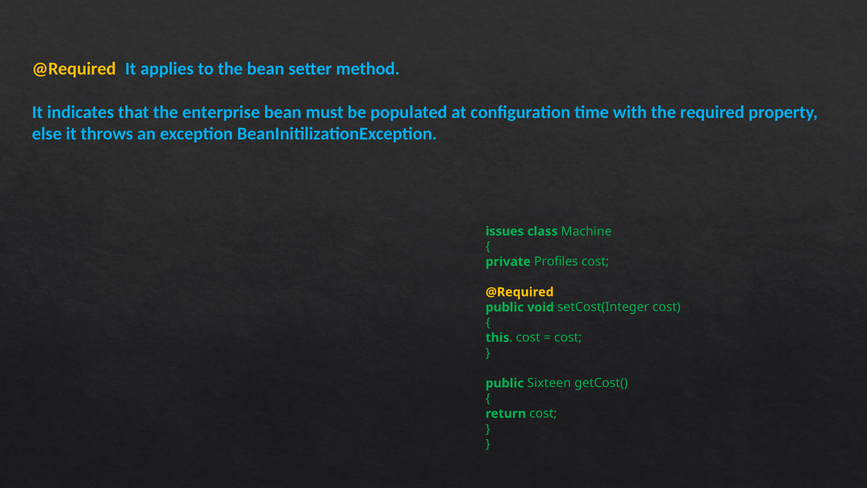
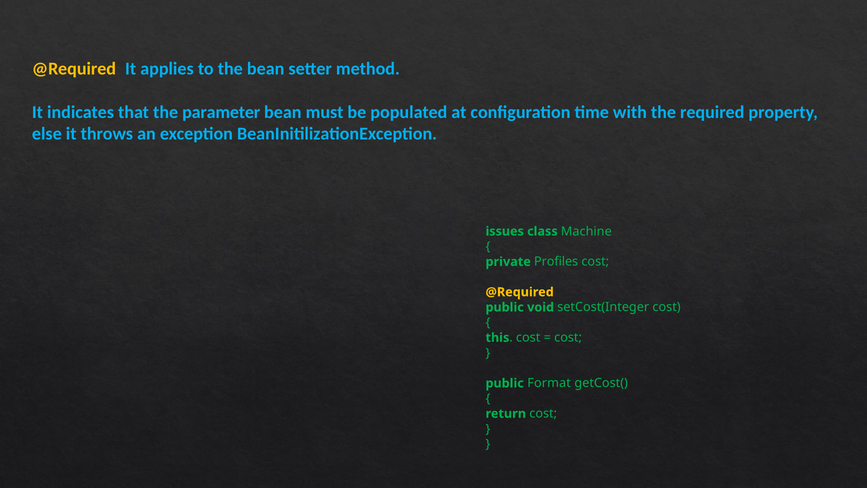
enterprise: enterprise -> parameter
Sixteen: Sixteen -> Format
